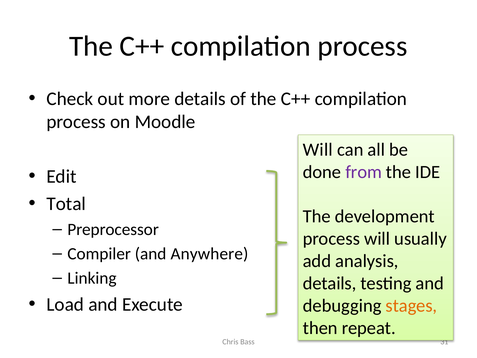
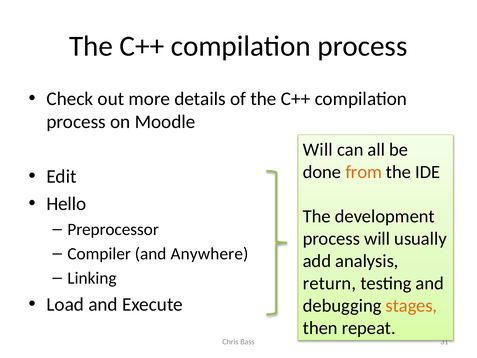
from colour: purple -> orange
Total: Total -> Hello
details at (330, 283): details -> return
